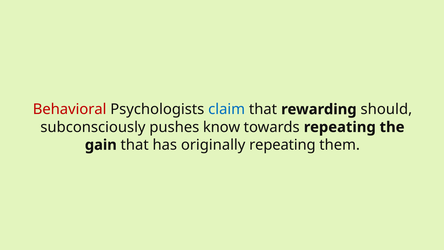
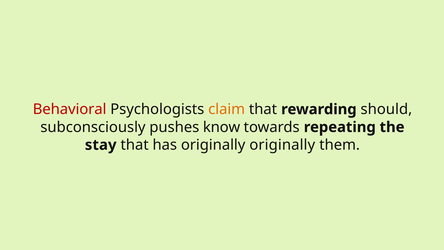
claim colour: blue -> orange
gain: gain -> stay
originally repeating: repeating -> originally
